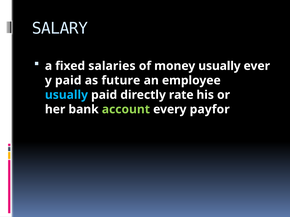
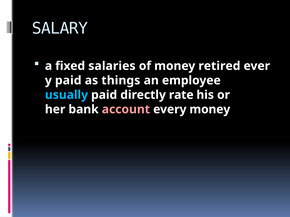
money usually: usually -> retired
future: future -> things
account colour: light green -> pink
every payfor: payfor -> money
